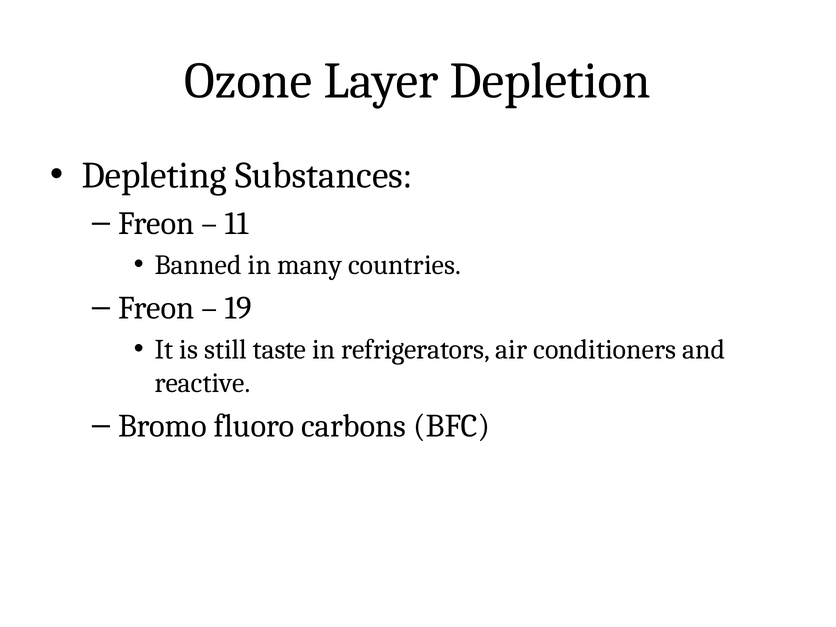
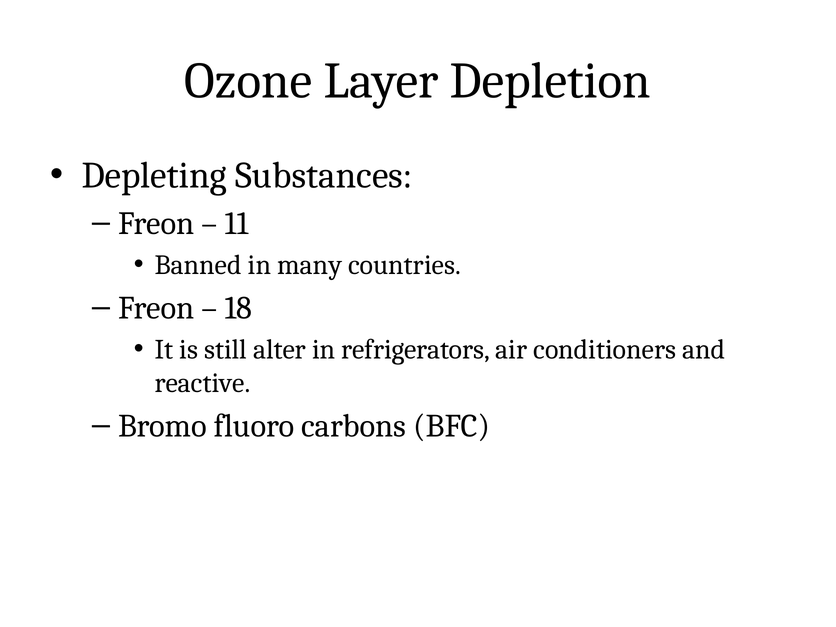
19: 19 -> 18
taste: taste -> alter
